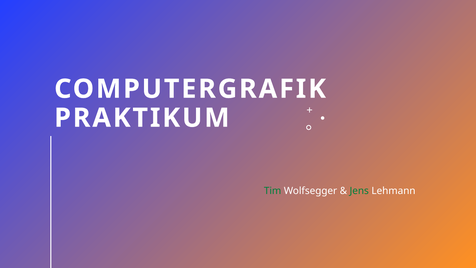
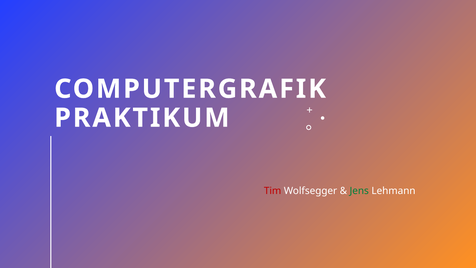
Tim colour: green -> red
